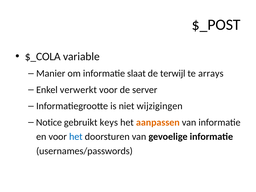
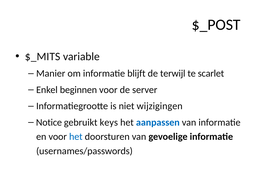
$_COLA: $_COLA -> $_MITS
slaat: slaat -> blijft
arrays: arrays -> scarlet
verwerkt: verwerkt -> beginnen
aanpassen colour: orange -> blue
